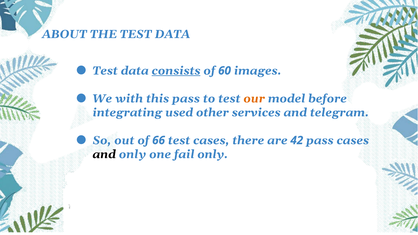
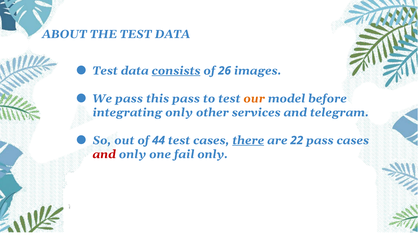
60: 60 -> 26
We with: with -> pass
integrating used: used -> only
66: 66 -> 44
there underline: none -> present
42: 42 -> 22
and at (104, 154) colour: black -> red
